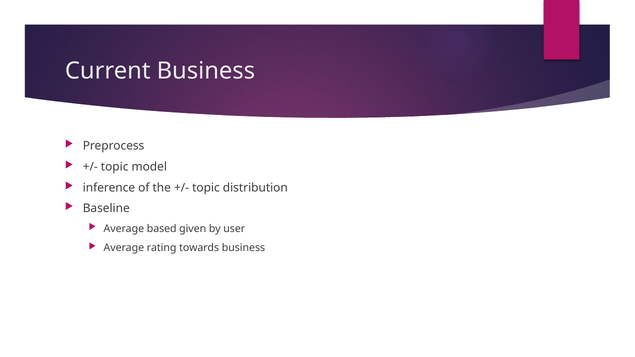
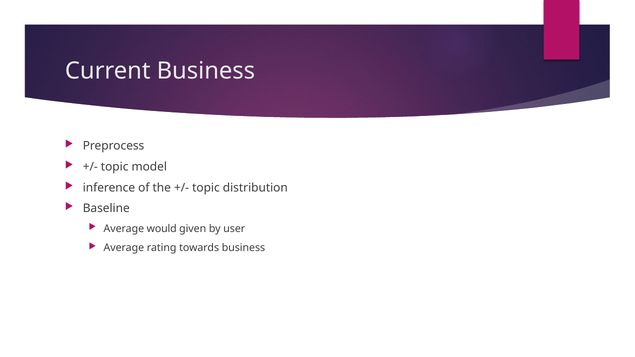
based: based -> would
